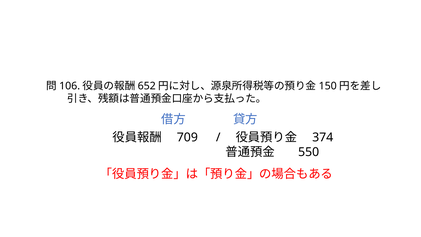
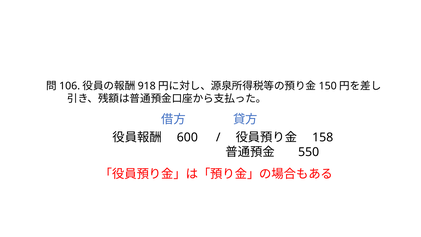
652: 652 -> 918
709: 709 -> 600
374: 374 -> 158
